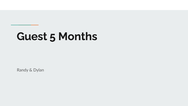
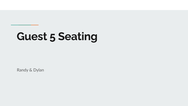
Months: Months -> Seating
